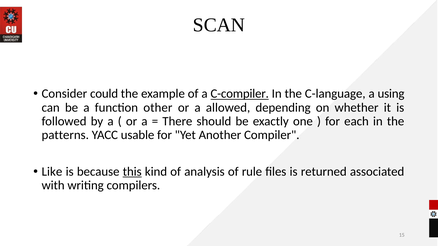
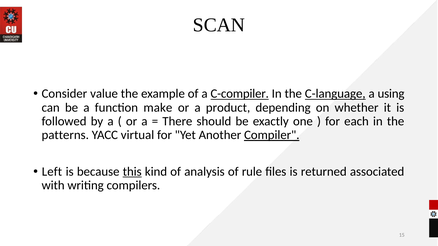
could: could -> value
C-language underline: none -> present
other: other -> make
allowed: allowed -> product
usable: usable -> virtual
Compiler underline: none -> present
Like: Like -> Left
